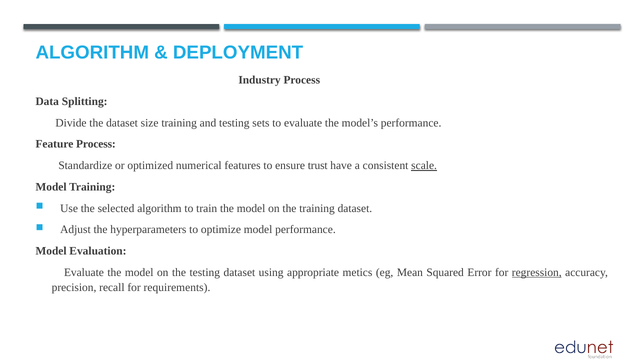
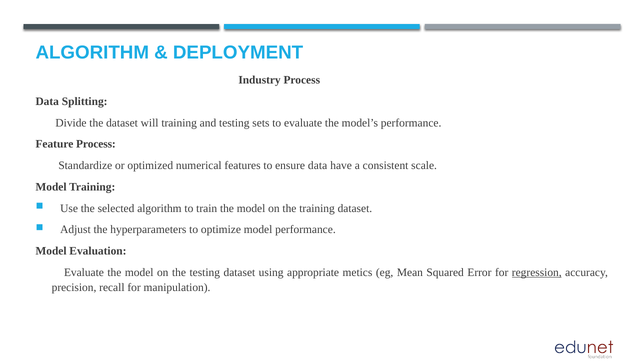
size: size -> will
ensure trust: trust -> data
scale underline: present -> none
requirements: requirements -> manipulation
